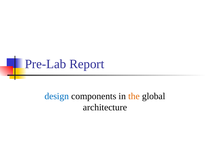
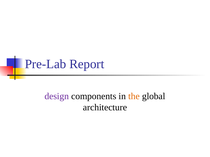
design colour: blue -> purple
